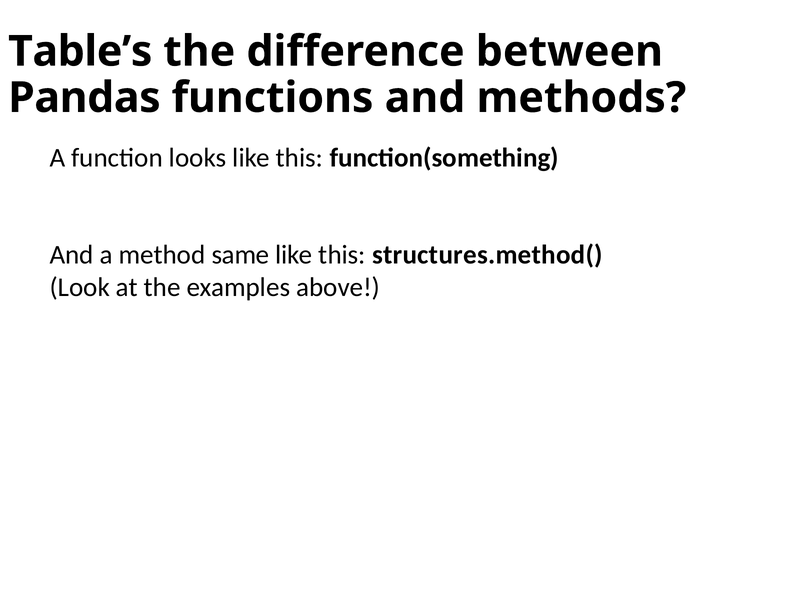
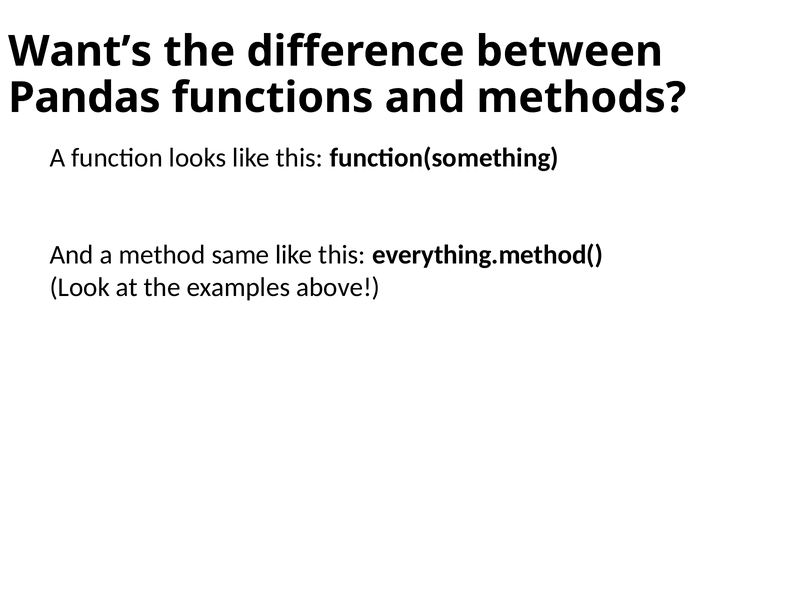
Table’s: Table’s -> Want’s
structures.method(: structures.method( -> everything.method(
